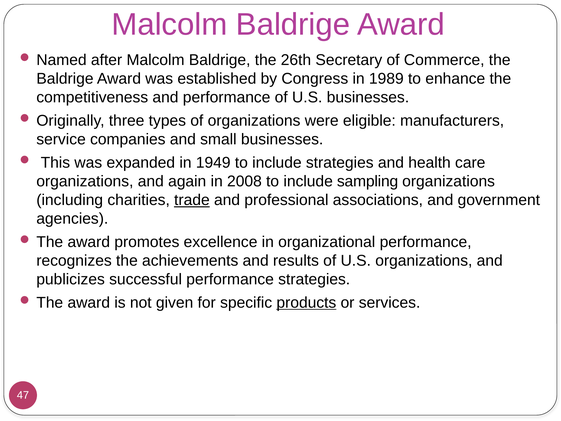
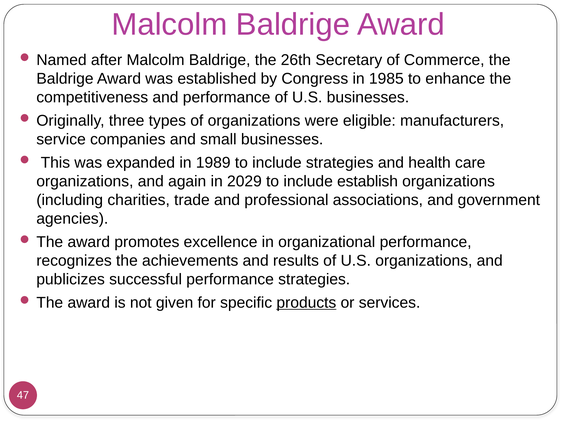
1989: 1989 -> 1985
1949: 1949 -> 1989
2008: 2008 -> 2029
sampling: sampling -> establish
trade underline: present -> none
